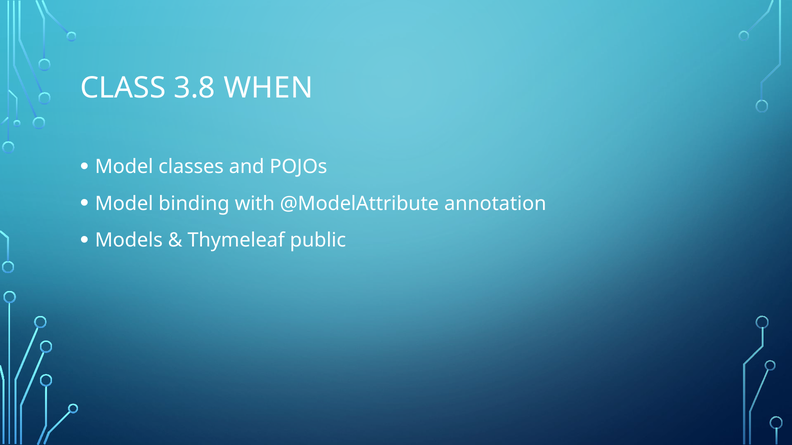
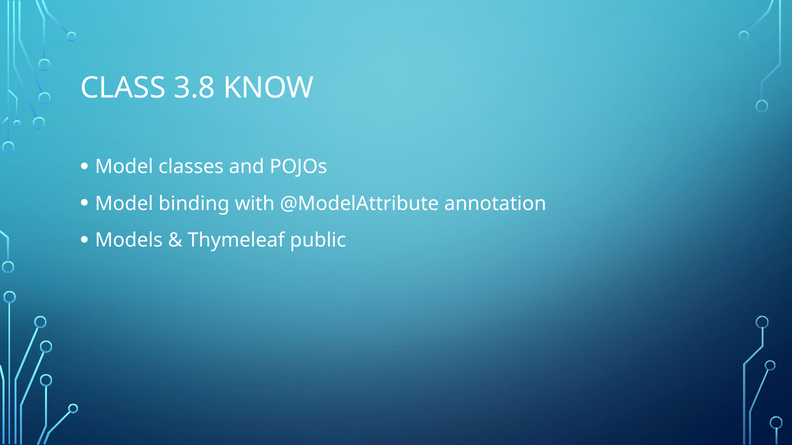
WHEN: WHEN -> KNOW
